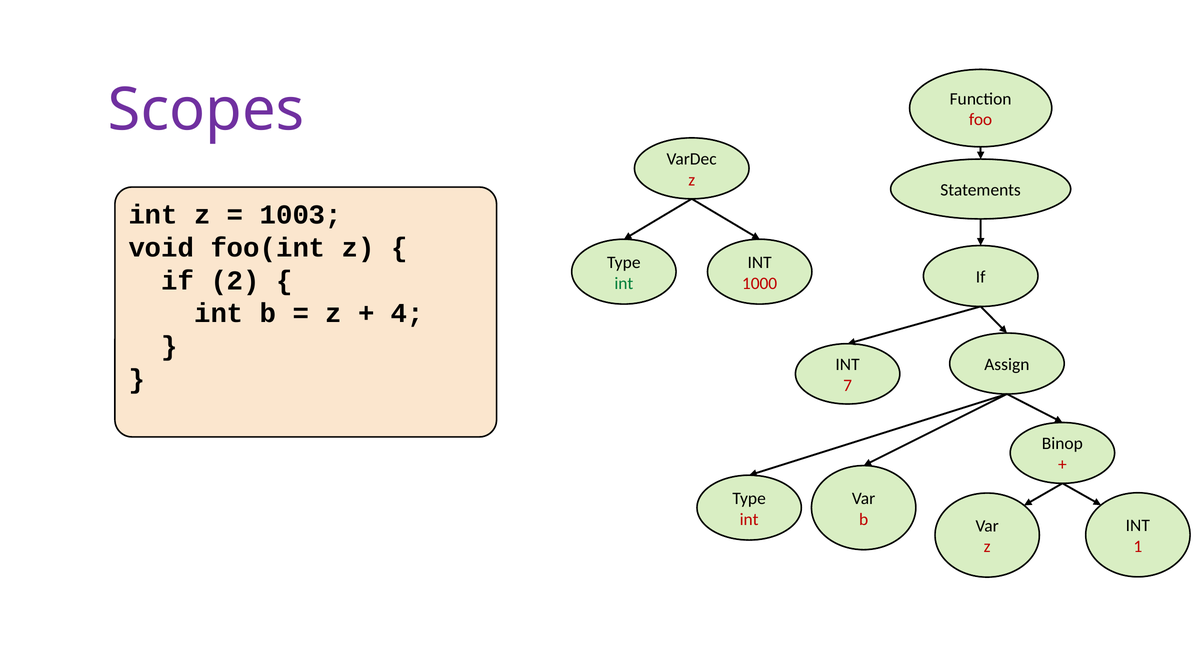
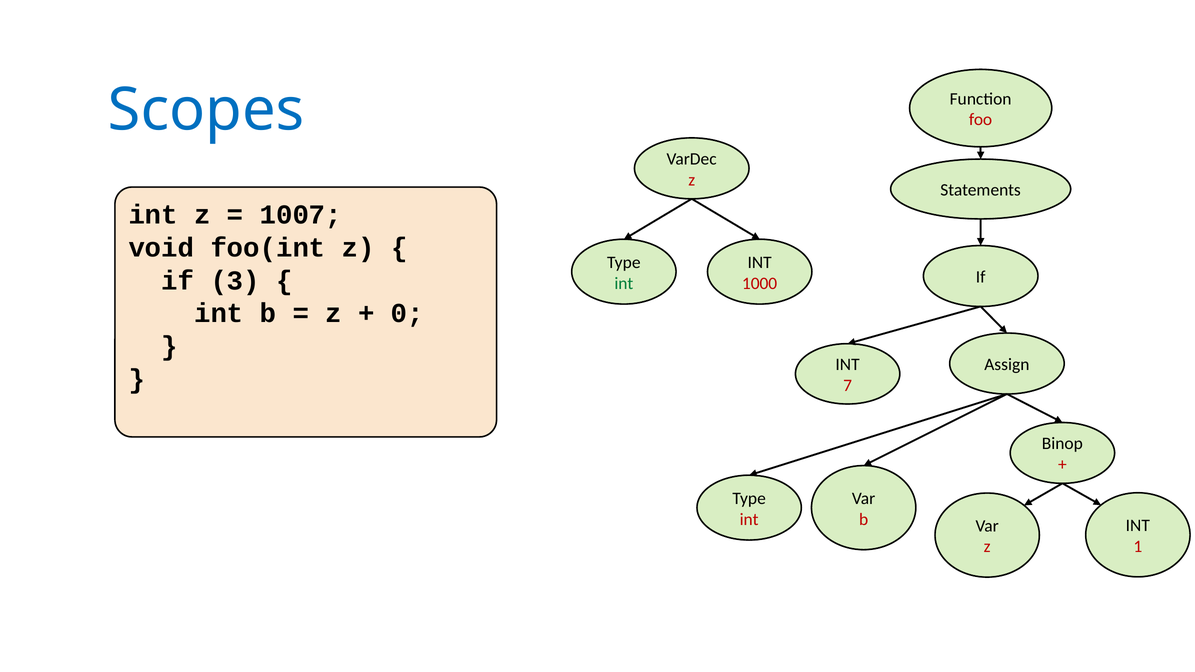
Scopes colour: purple -> blue
1003: 1003 -> 1007
2: 2 -> 3
4: 4 -> 0
